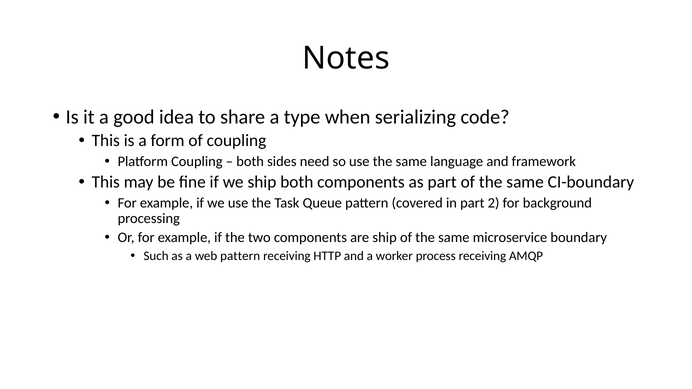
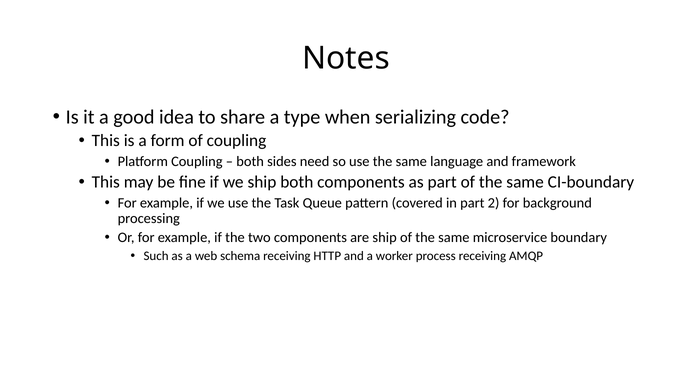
web pattern: pattern -> schema
